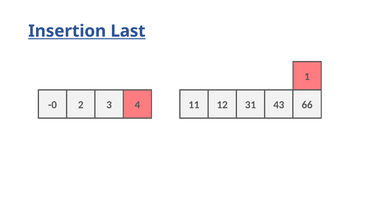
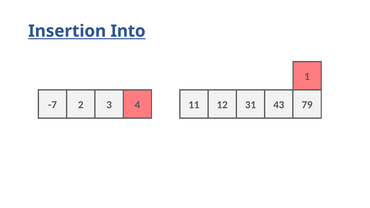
Last: Last -> Into
-0: -0 -> -7
66: 66 -> 79
